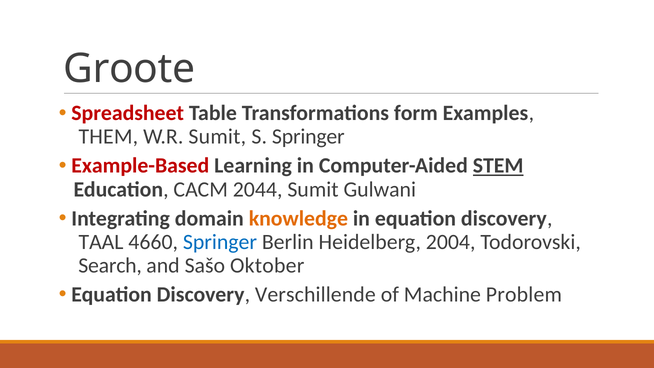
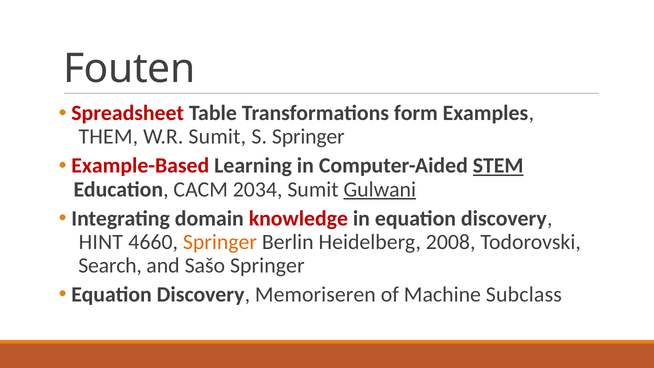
Groote: Groote -> Fouten
2044: 2044 -> 2034
Gulwani underline: none -> present
knowledge colour: orange -> red
TAAL: TAAL -> HINT
Springer at (220, 242) colour: blue -> orange
2004: 2004 -> 2008
Sašo Oktober: Oktober -> Springer
Verschillende: Verschillende -> Memoriseren
Problem: Problem -> Subclass
